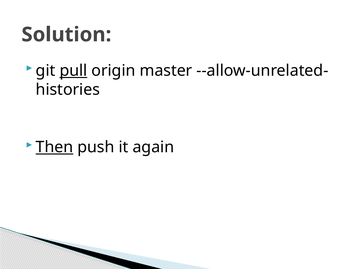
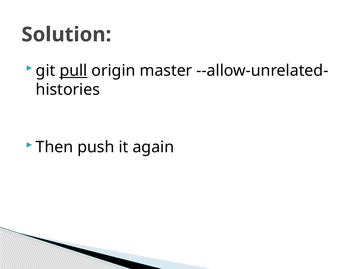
Then underline: present -> none
